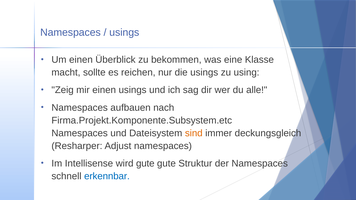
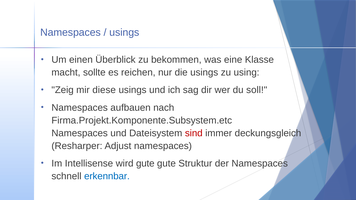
mir einen: einen -> diese
alle: alle -> soll
sind colour: orange -> red
